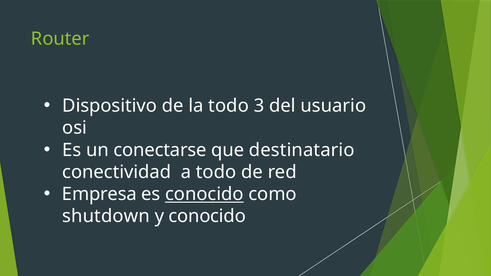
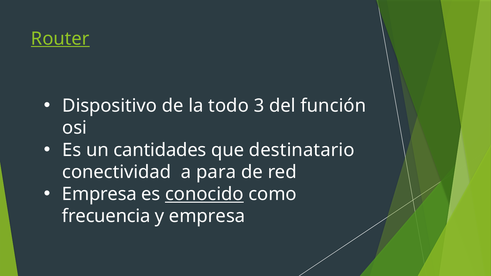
Router underline: none -> present
usuario: usuario -> función
conectarse: conectarse -> cantidades
a todo: todo -> para
shutdown: shutdown -> frecuencia
y conocido: conocido -> empresa
